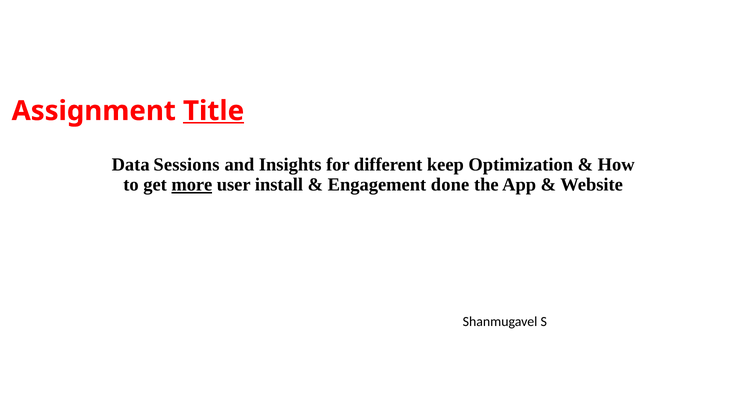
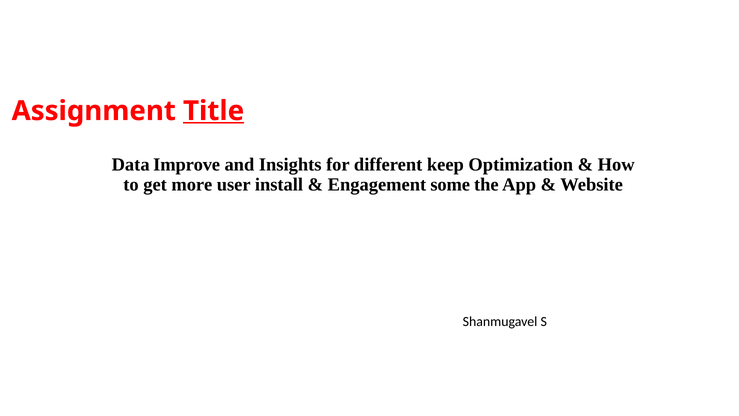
Sessions: Sessions -> Improve
more underline: present -> none
done: done -> some
